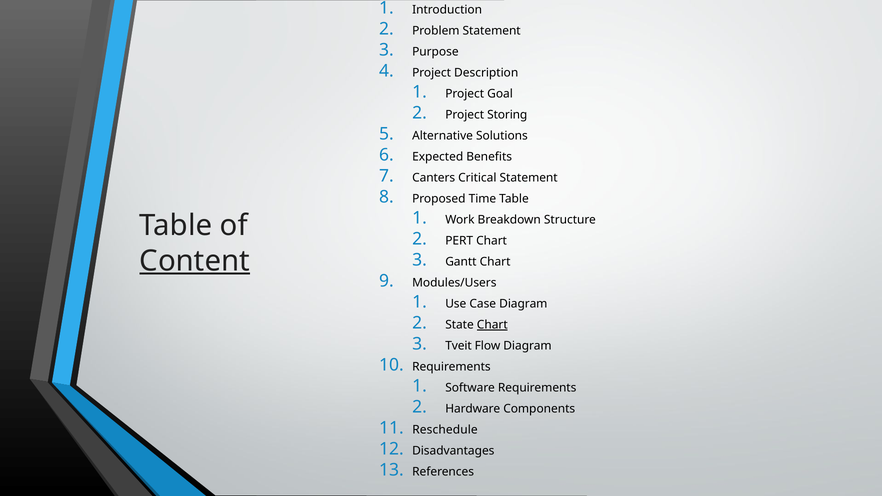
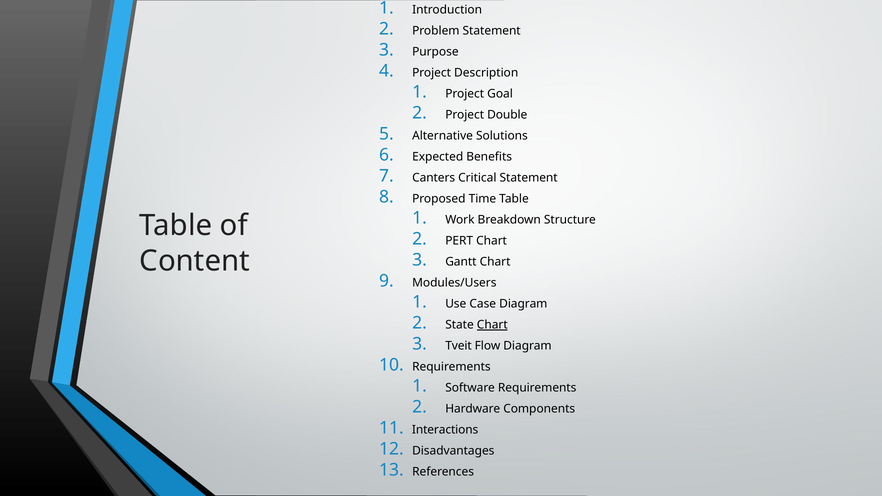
Storing: Storing -> Double
Content underline: present -> none
Reschedule: Reschedule -> Interactions
